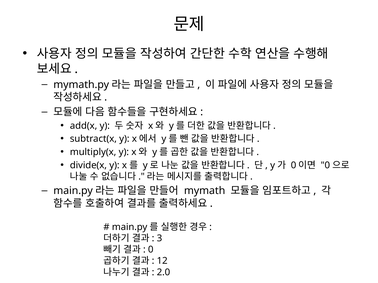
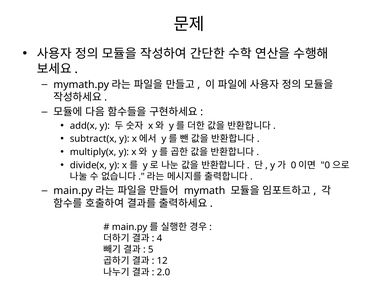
3: 3 -> 4
0: 0 -> 5
